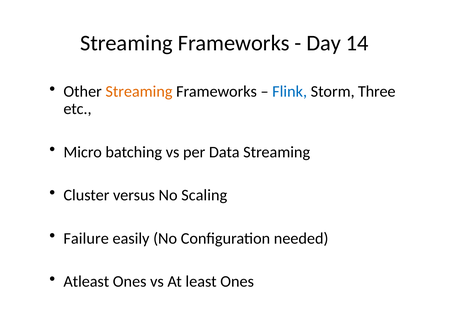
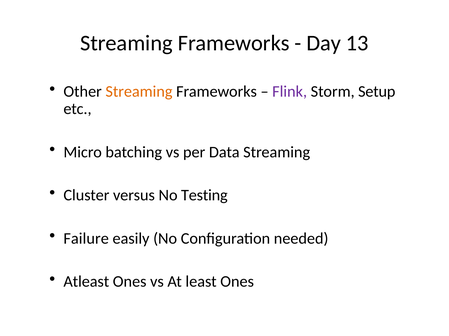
14: 14 -> 13
Flink colour: blue -> purple
Three: Three -> Setup
Scaling: Scaling -> Testing
